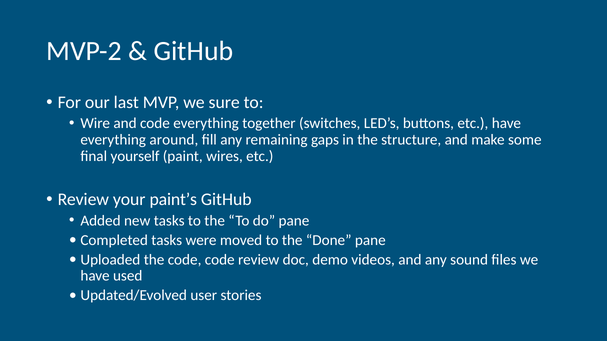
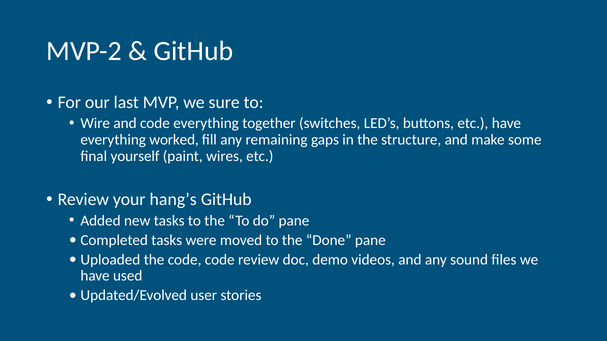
around: around -> worked
paint’s: paint’s -> hang’s
